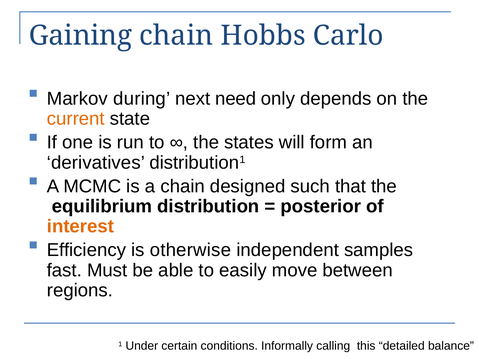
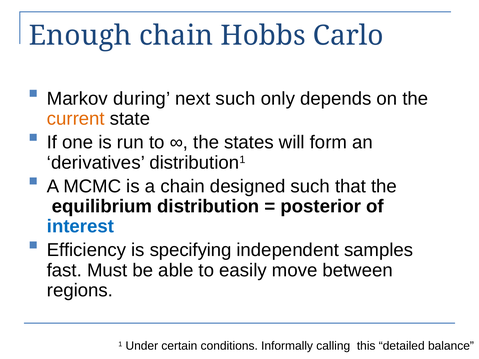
Gaining: Gaining -> Enough
next need: need -> such
interest colour: orange -> blue
otherwise: otherwise -> specifying
